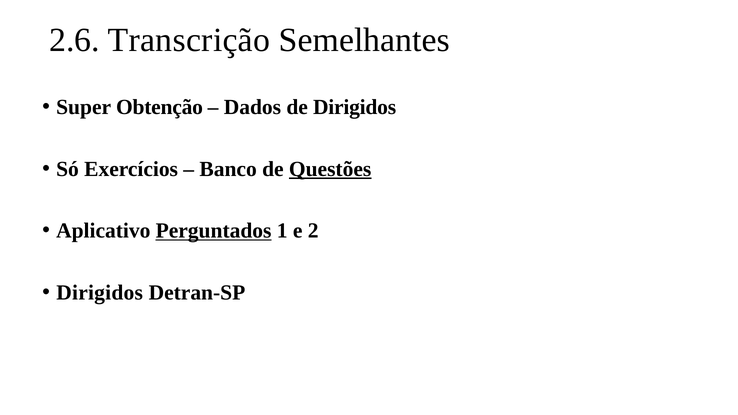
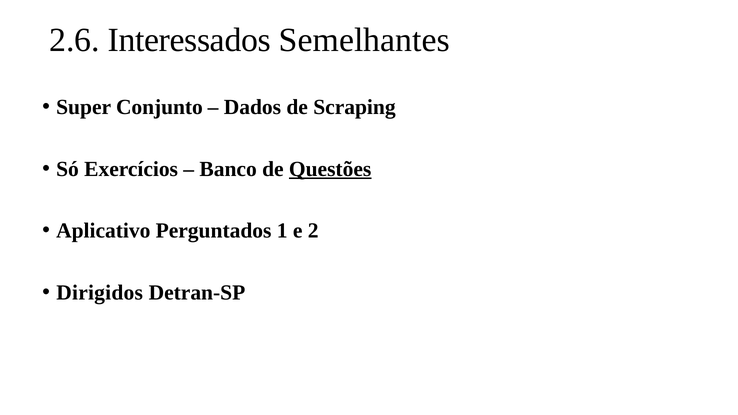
Transcrição: Transcrição -> Interessados
Obtenção: Obtenção -> Conjunto
de Dirigidos: Dirigidos -> Scraping
Perguntados underline: present -> none
